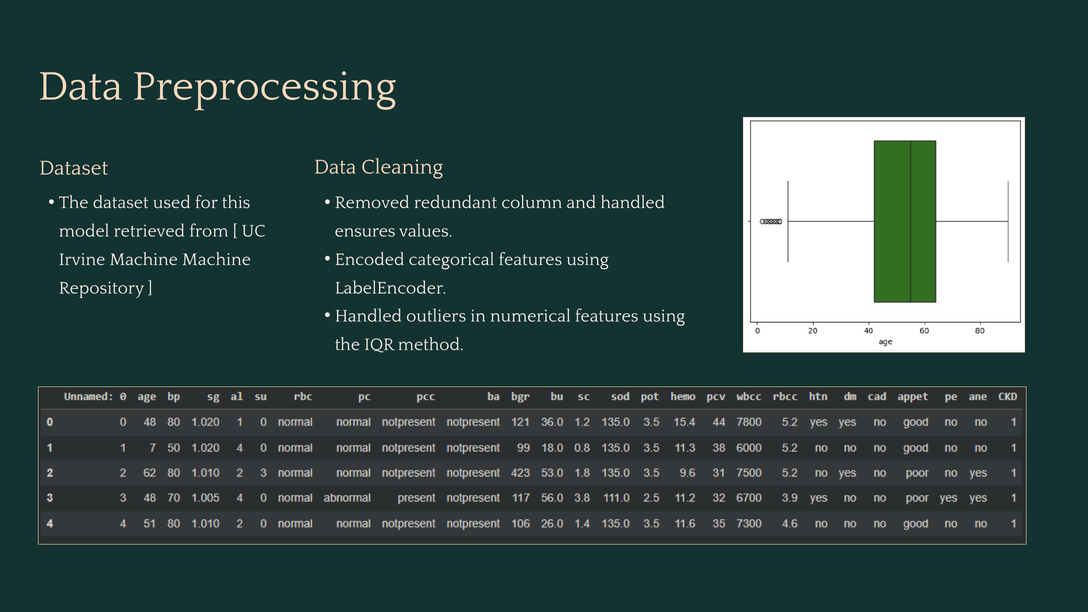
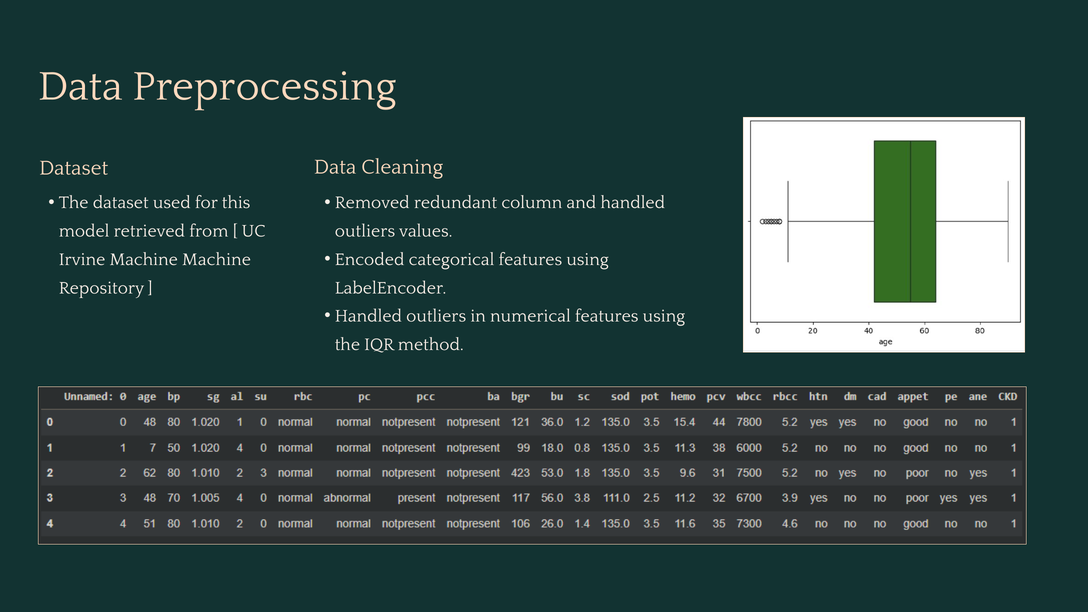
ensures at (365, 231): ensures -> outliers
